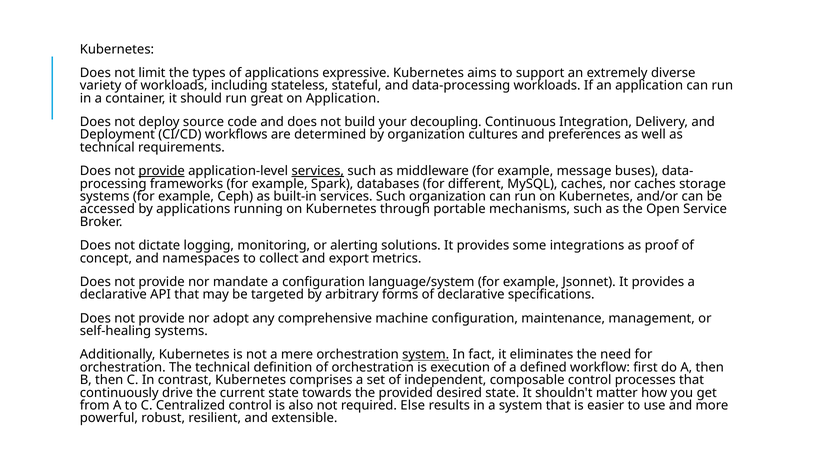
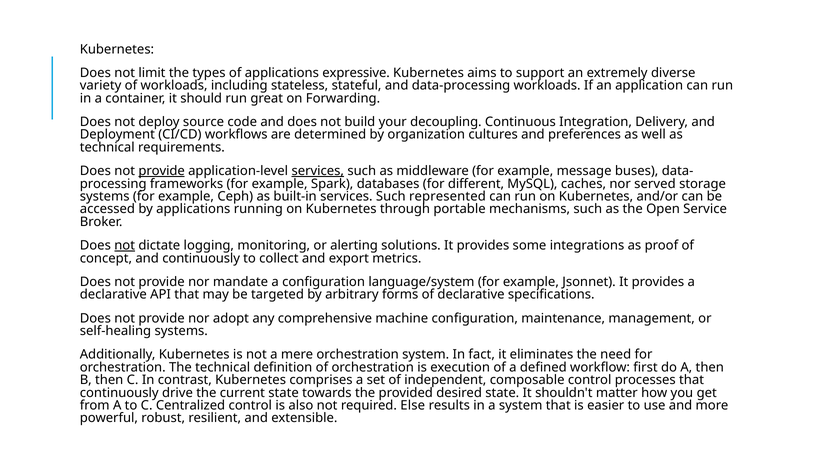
on Application: Application -> Forwarding
nor caches: caches -> served
Such organization: organization -> represented
not at (125, 246) underline: none -> present
and namespaces: namespaces -> continuously
system at (426, 355) underline: present -> none
